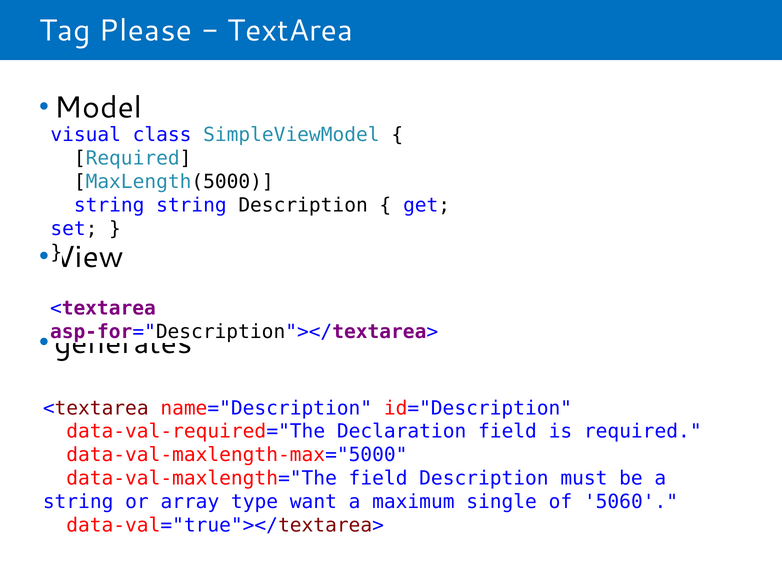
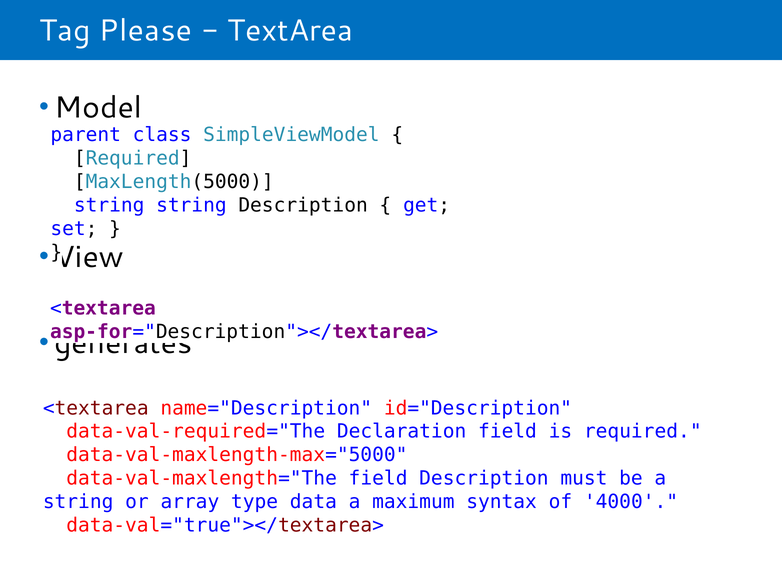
visual: visual -> parent
want: want -> data
single: single -> syntax
5060: 5060 -> 4000
